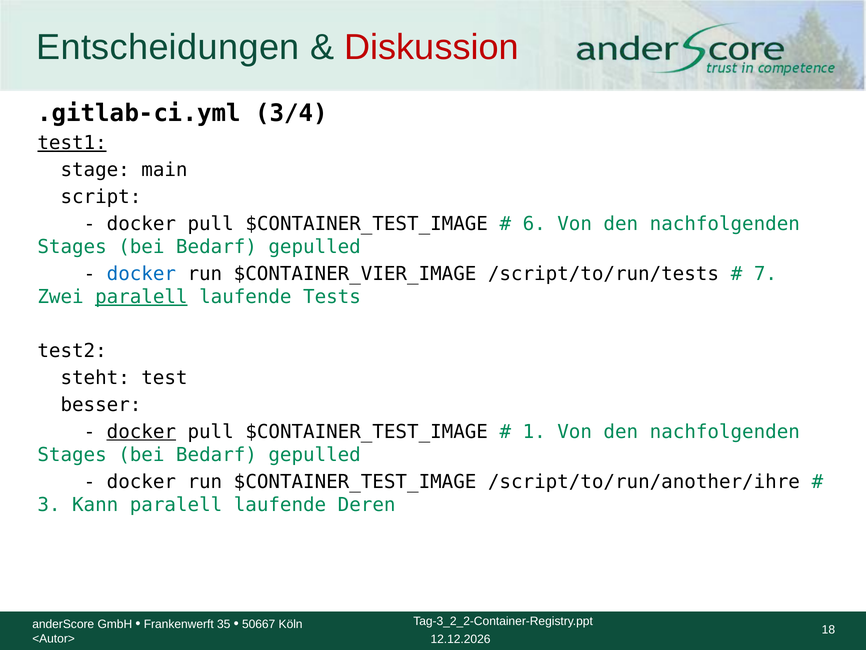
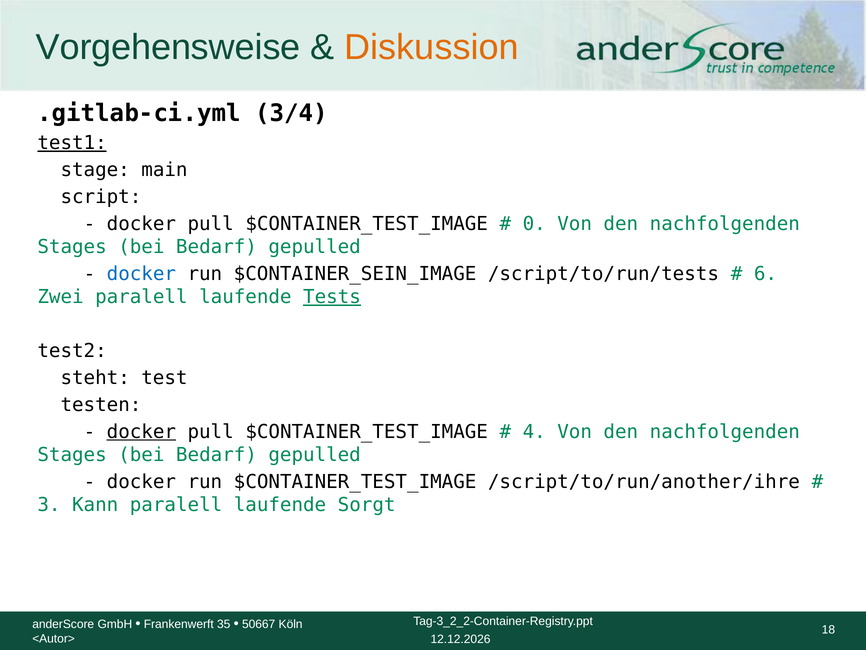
Entscheidungen: Entscheidungen -> Vorgehensweise
Diskussion colour: red -> orange
6: 6 -> 0
$CONTAINER_VIER_IMAGE: $CONTAINER_VIER_IMAGE -> $CONTAINER_SEIN_IMAGE
7: 7 -> 6
paralell at (141, 297) underline: present -> none
Tests underline: none -> present
besser: besser -> testen
1: 1 -> 4
Deren: Deren -> Sorgt
